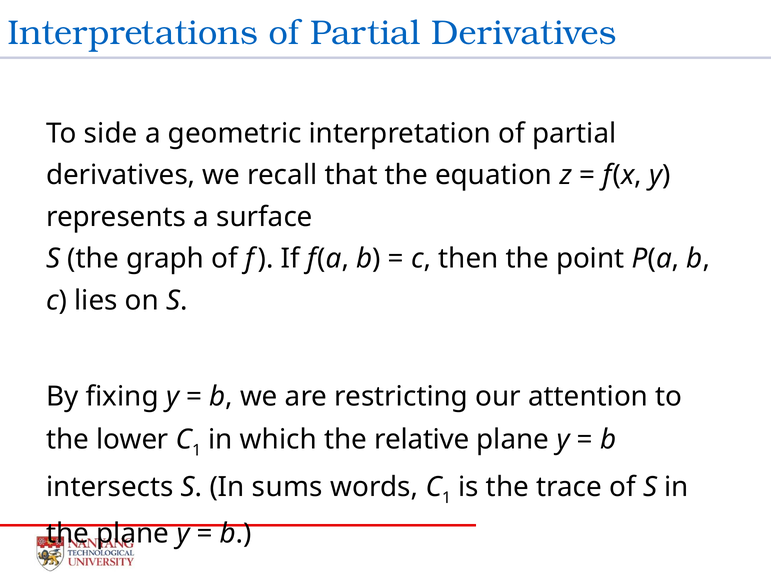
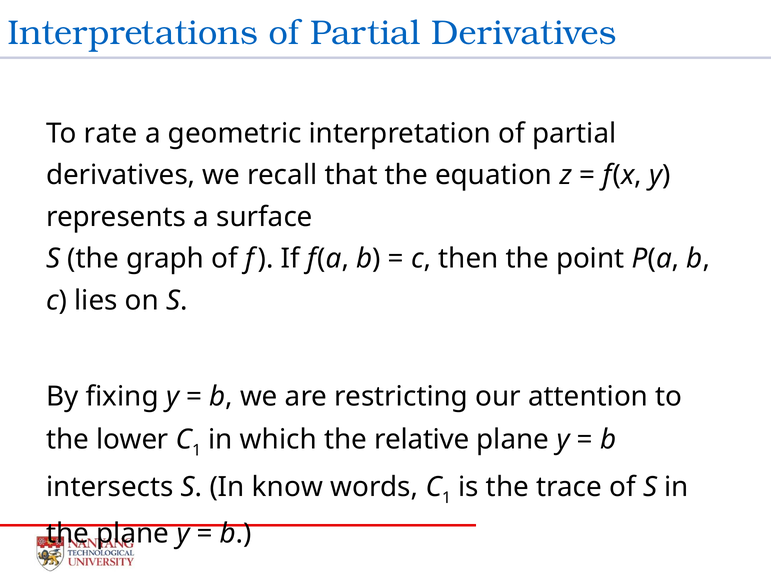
side: side -> rate
sums: sums -> know
